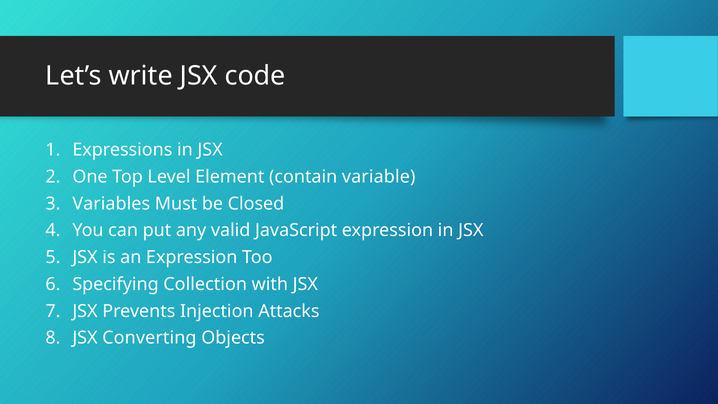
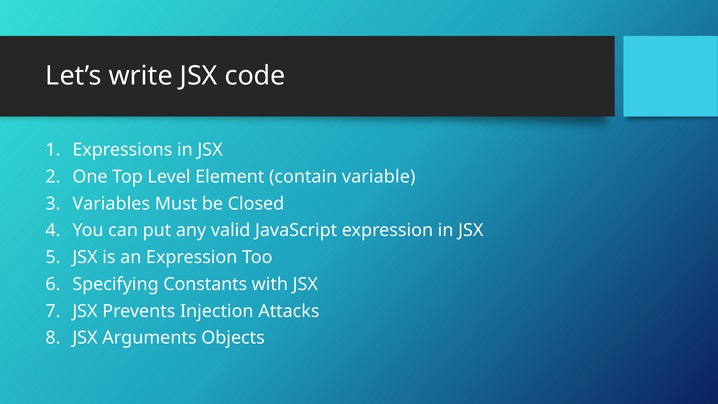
Collection: Collection -> Constants
Converting: Converting -> Arguments
